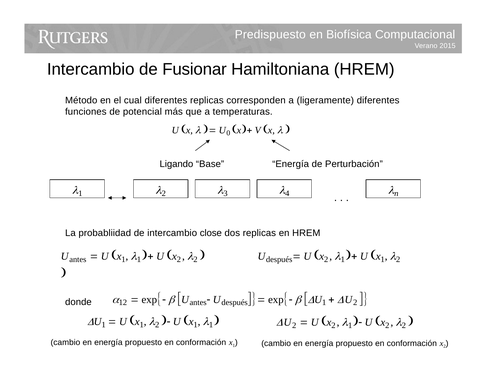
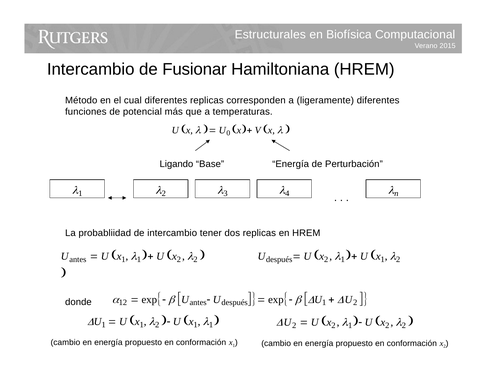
Predispuesto: Predispuesto -> Estructurales
close: close -> tener
